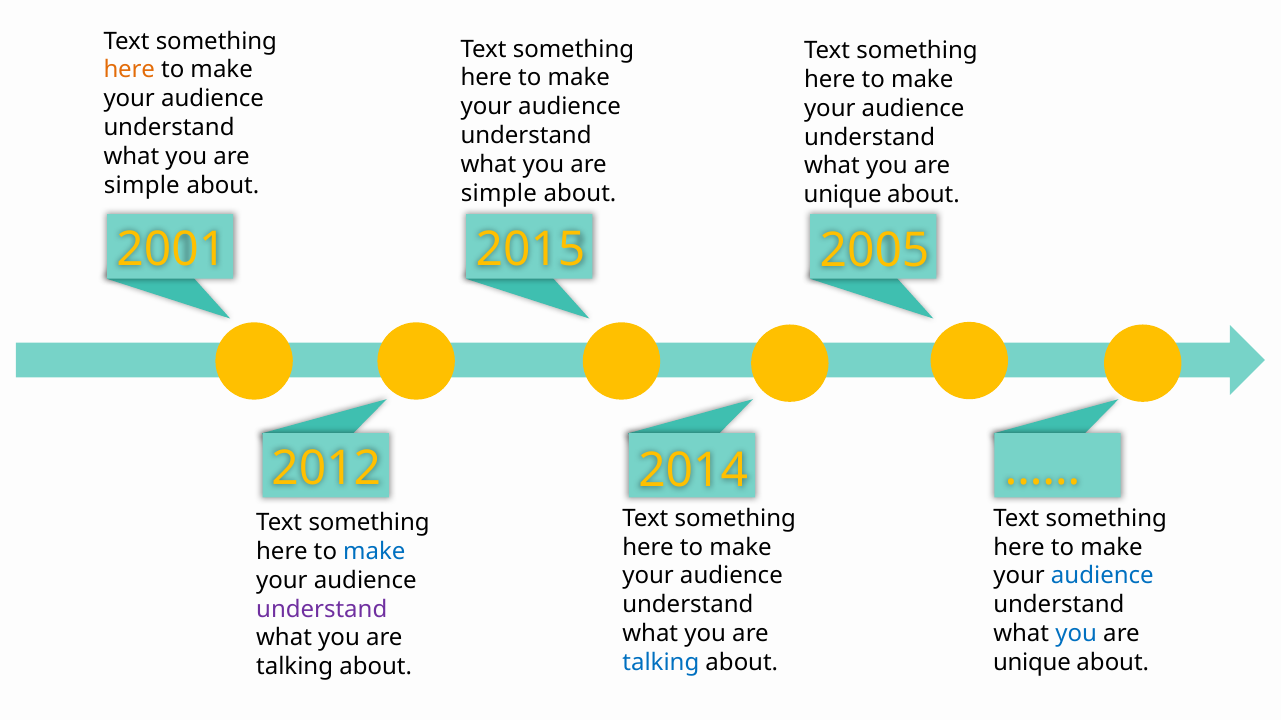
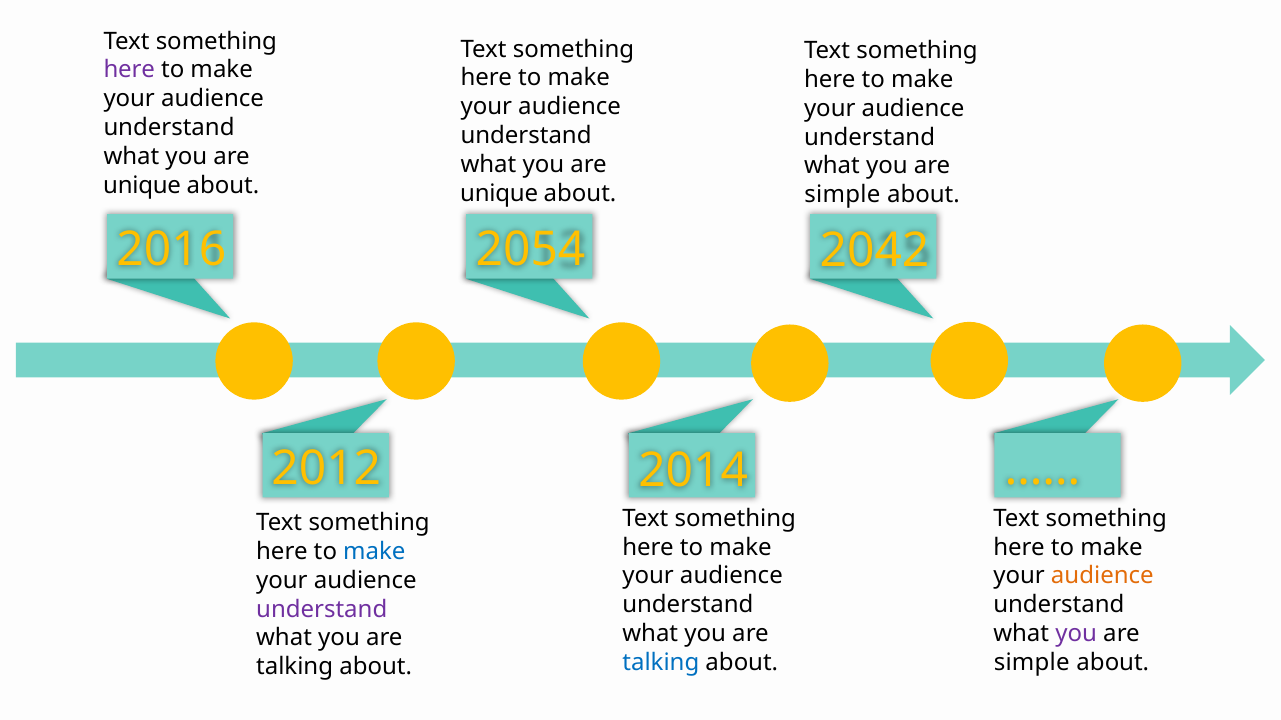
here at (129, 70) colour: orange -> purple
simple at (142, 185): simple -> unique
simple at (499, 193): simple -> unique
unique at (843, 195): unique -> simple
2001: 2001 -> 2016
2015: 2015 -> 2054
2005: 2005 -> 2042
audience at (1102, 576) colour: blue -> orange
you at (1076, 634) colour: blue -> purple
unique at (1032, 663): unique -> simple
